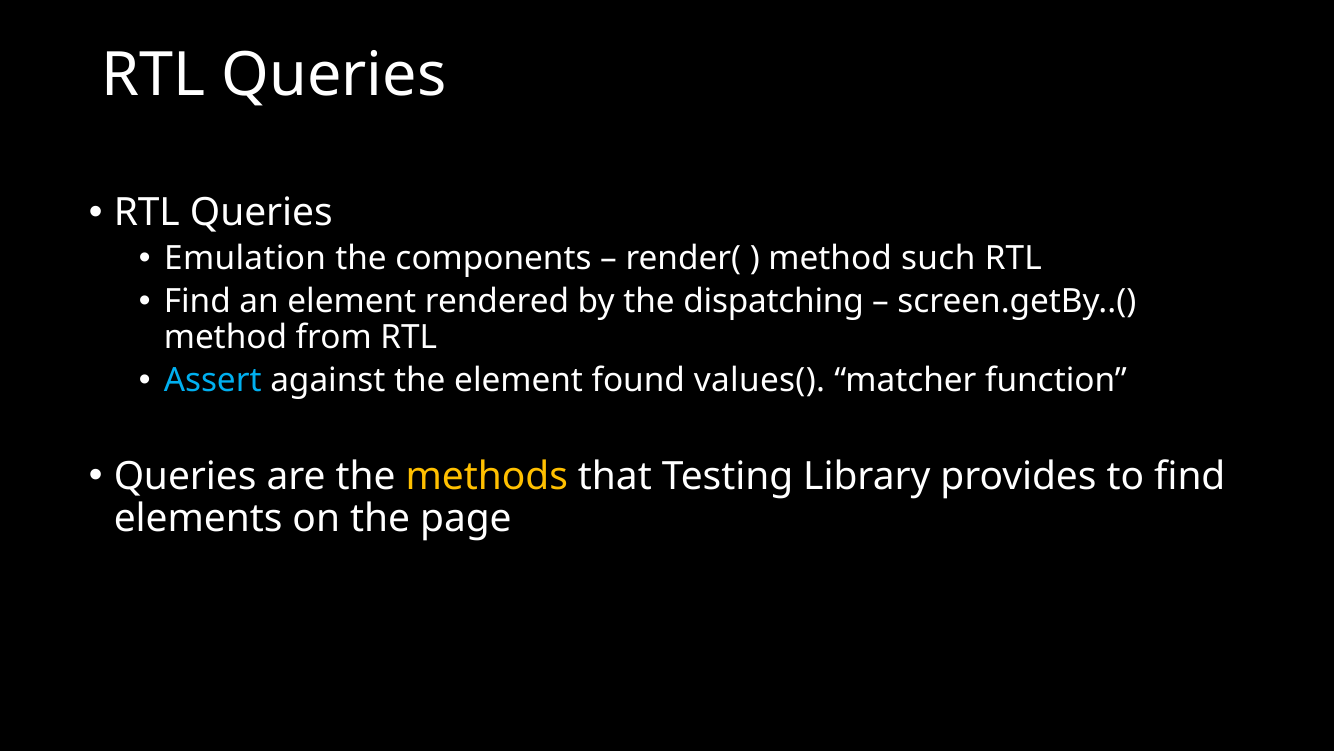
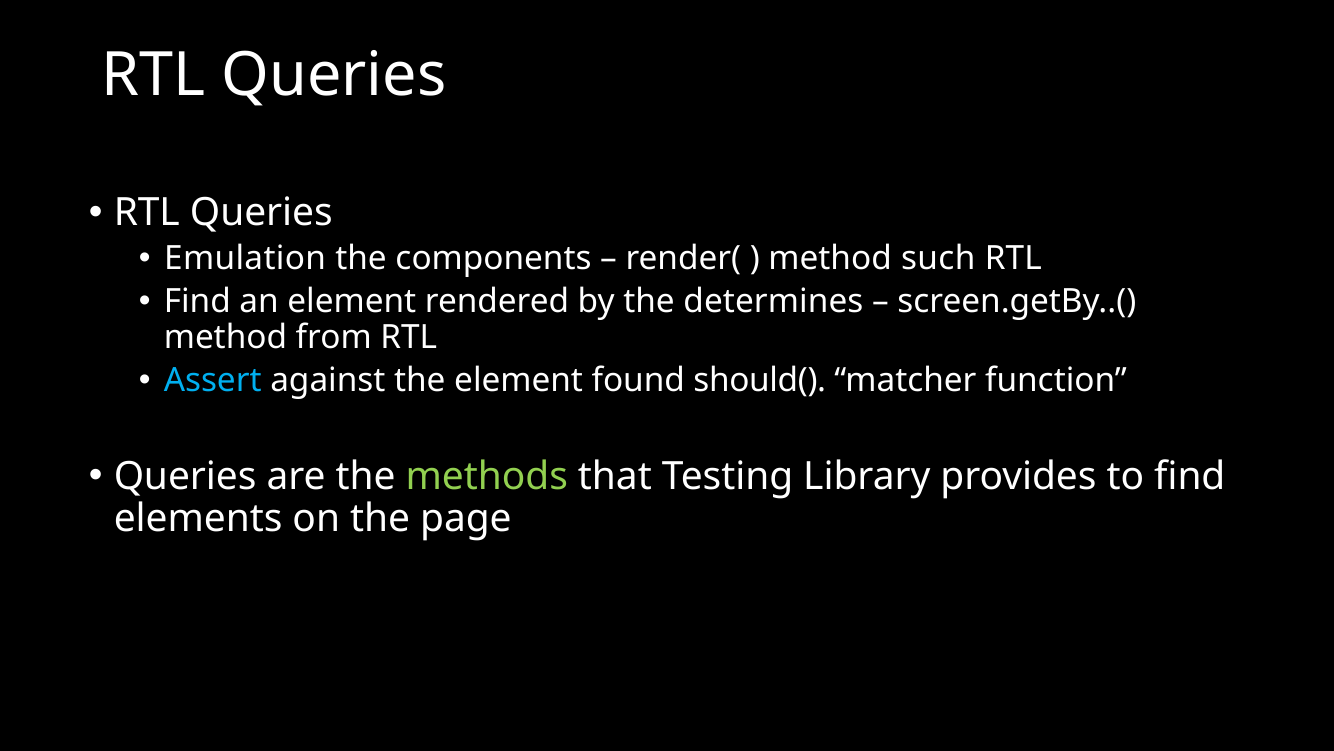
dispatching: dispatching -> determines
values(: values( -> should(
methods colour: yellow -> light green
